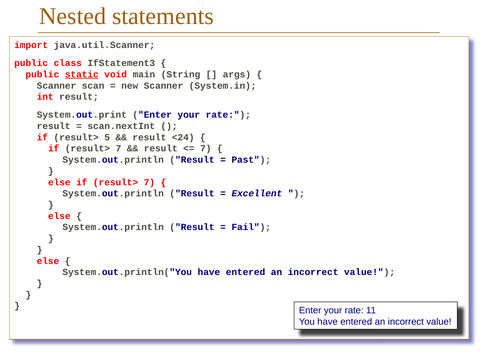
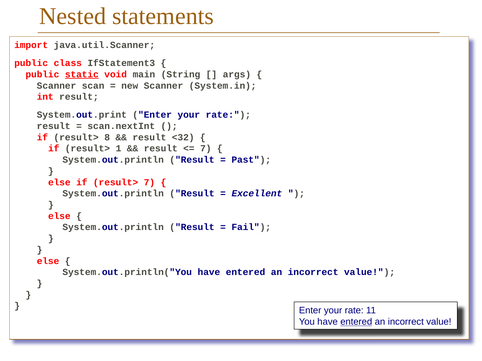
5: 5 -> 8
<24: <24 -> <32
7 at (118, 149): 7 -> 1
entered at (356, 322) underline: none -> present
